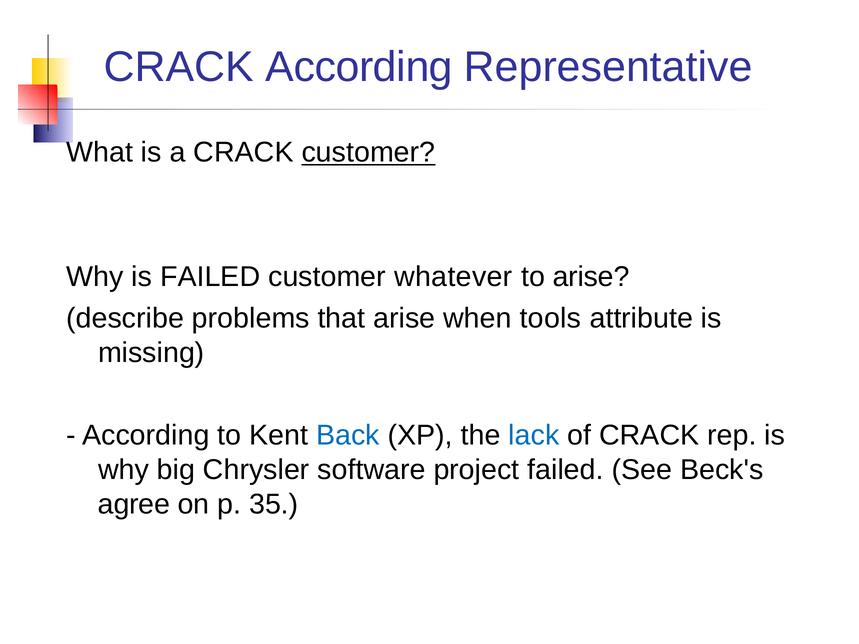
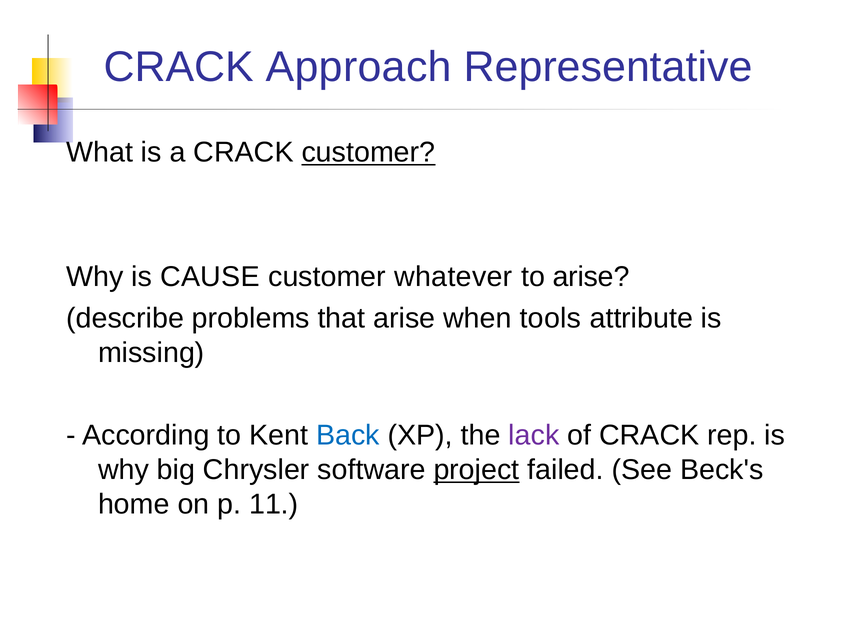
CRACK According: According -> Approach
is FAILED: FAILED -> CAUSE
lack colour: blue -> purple
project underline: none -> present
agree: agree -> home
35: 35 -> 11
